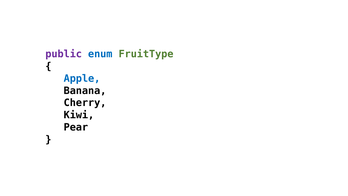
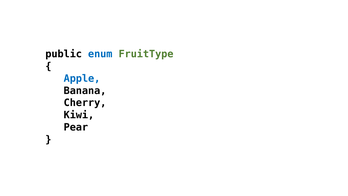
public colour: purple -> black
